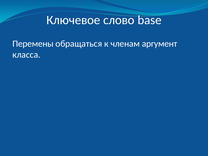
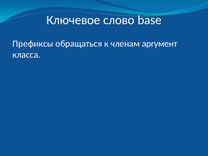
Перемены: Перемены -> Префиксы
